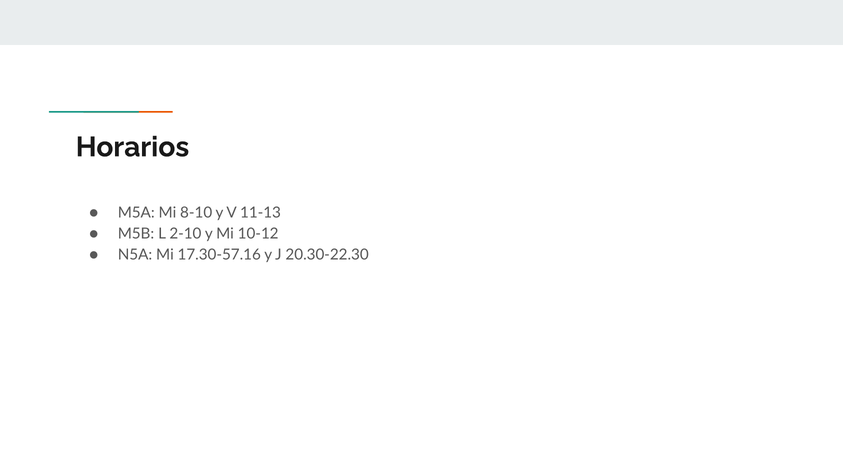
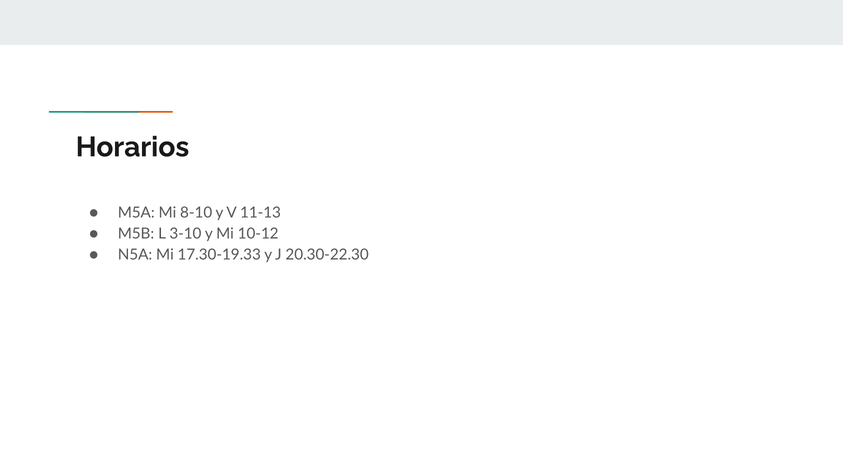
2-10: 2-10 -> 3-10
17.30-57.16: 17.30-57.16 -> 17.30-19.33
